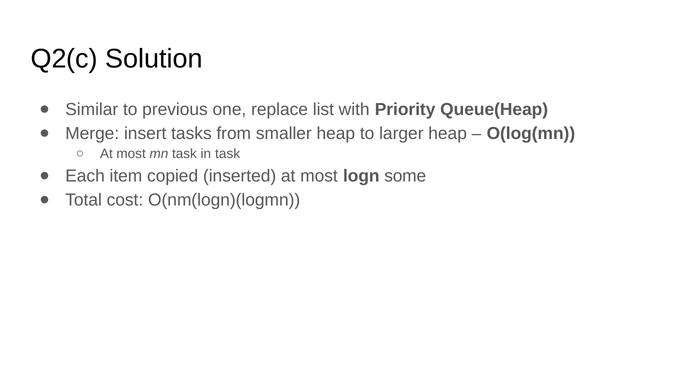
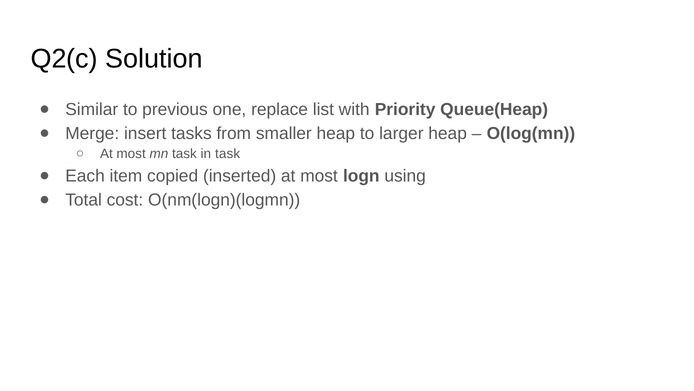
some: some -> using
